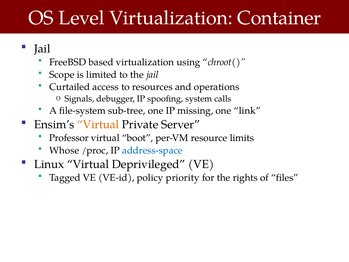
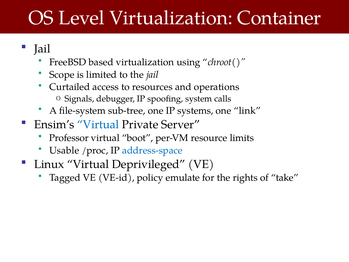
missing: missing -> systems
Virtual at (98, 124) colour: orange -> blue
Whose: Whose -> Usable
priority: priority -> emulate
files: files -> take
